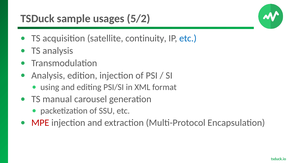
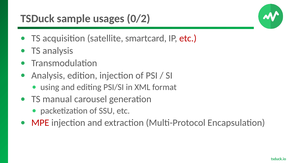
5/2: 5/2 -> 0/2
continuity: continuity -> smartcard
etc at (188, 38) colour: blue -> red
